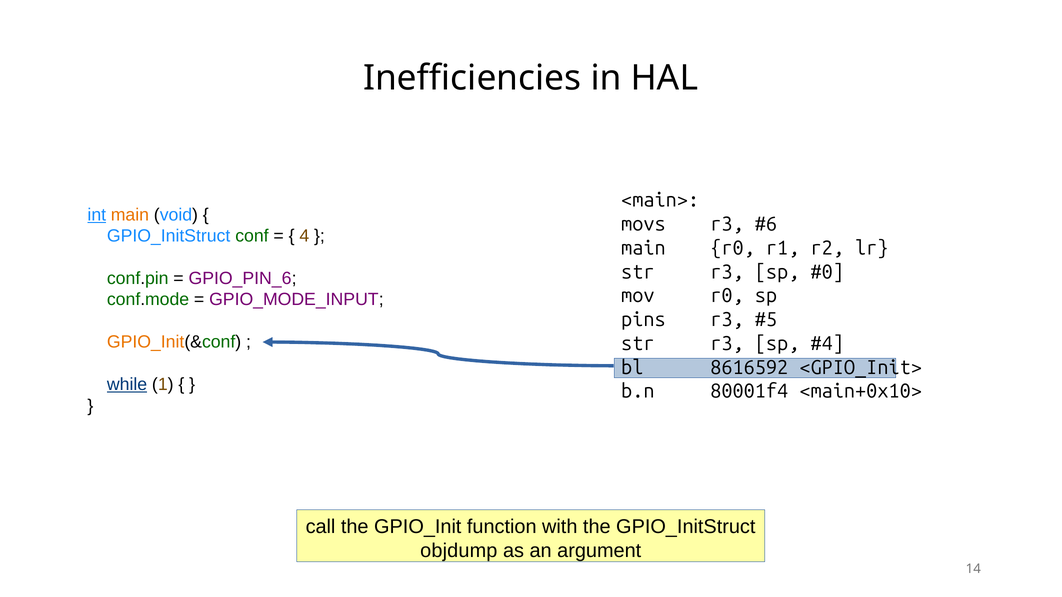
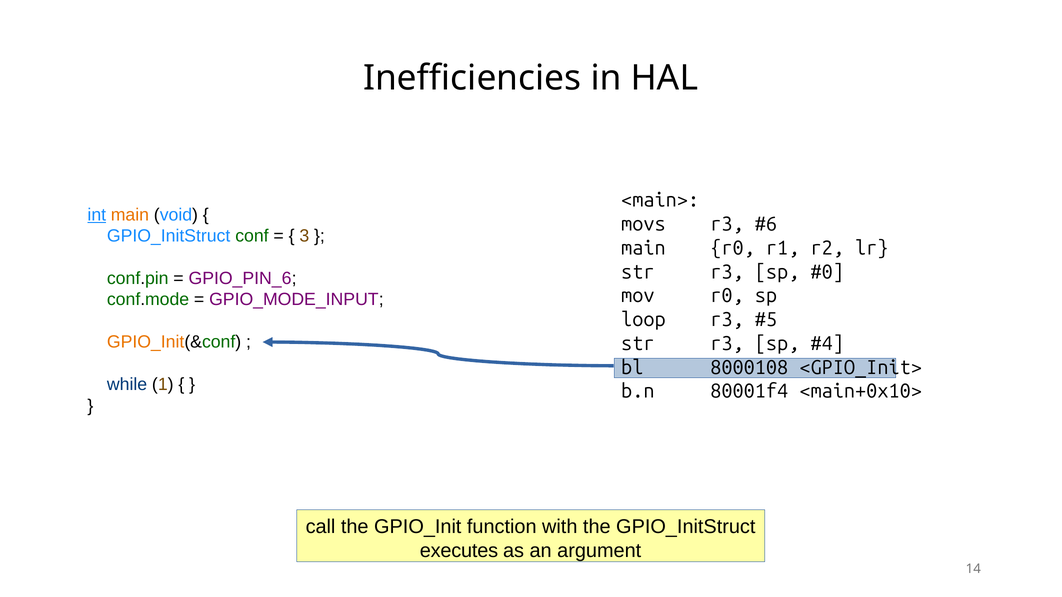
4: 4 -> 3
pins: pins -> loop
8616592: 8616592 -> 8000108
while underline: present -> none
objdump: objdump -> executes
